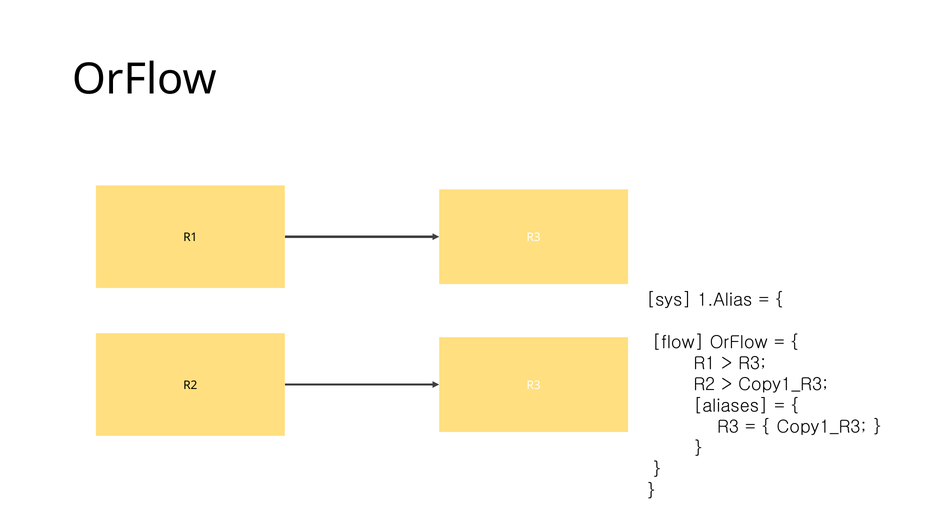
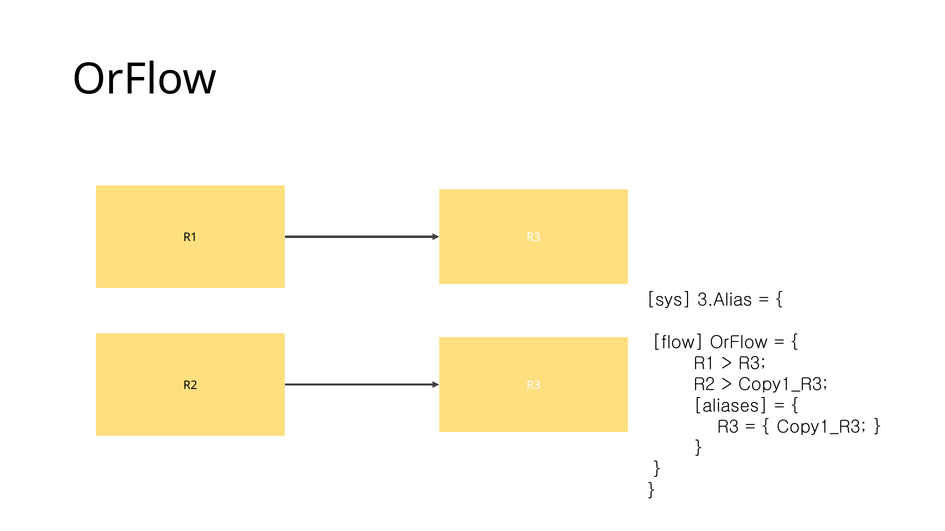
1.Alias: 1.Alias -> 3.Alias
